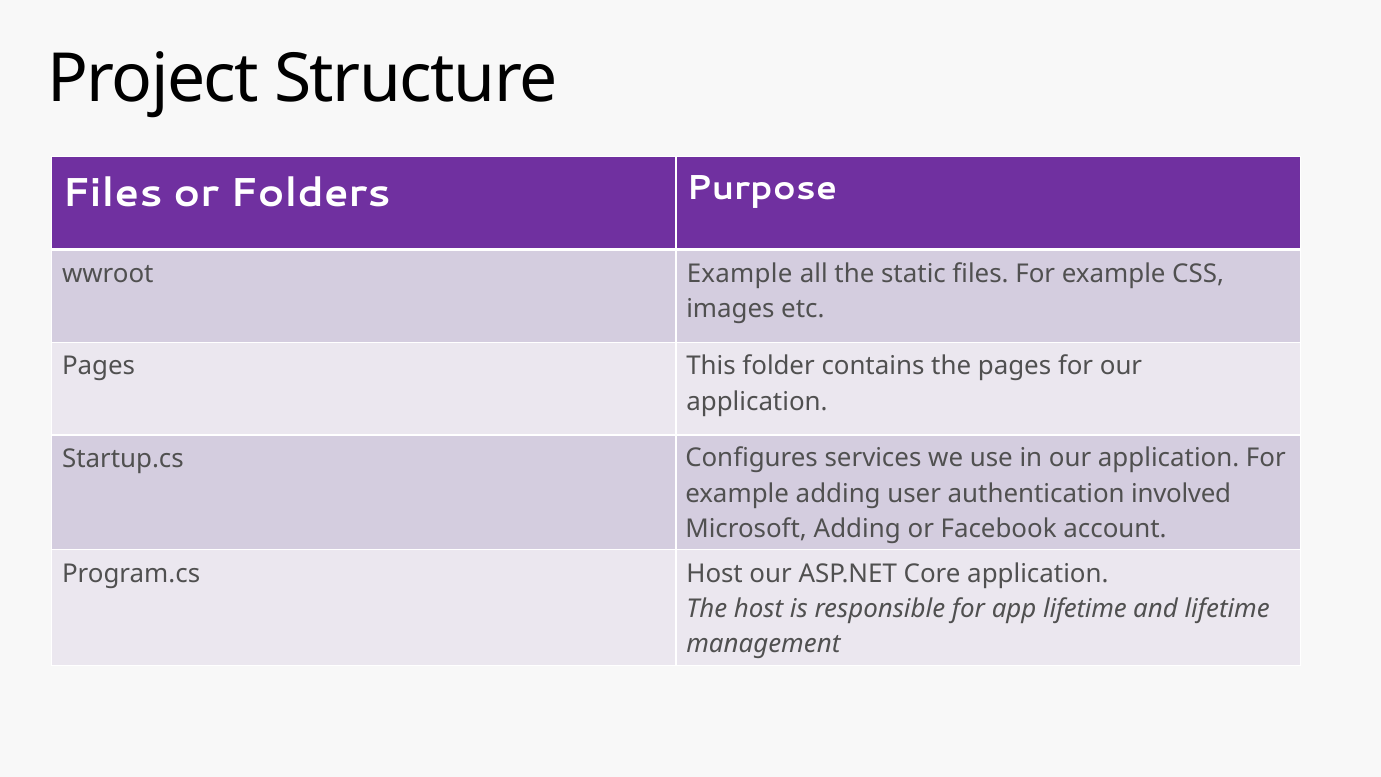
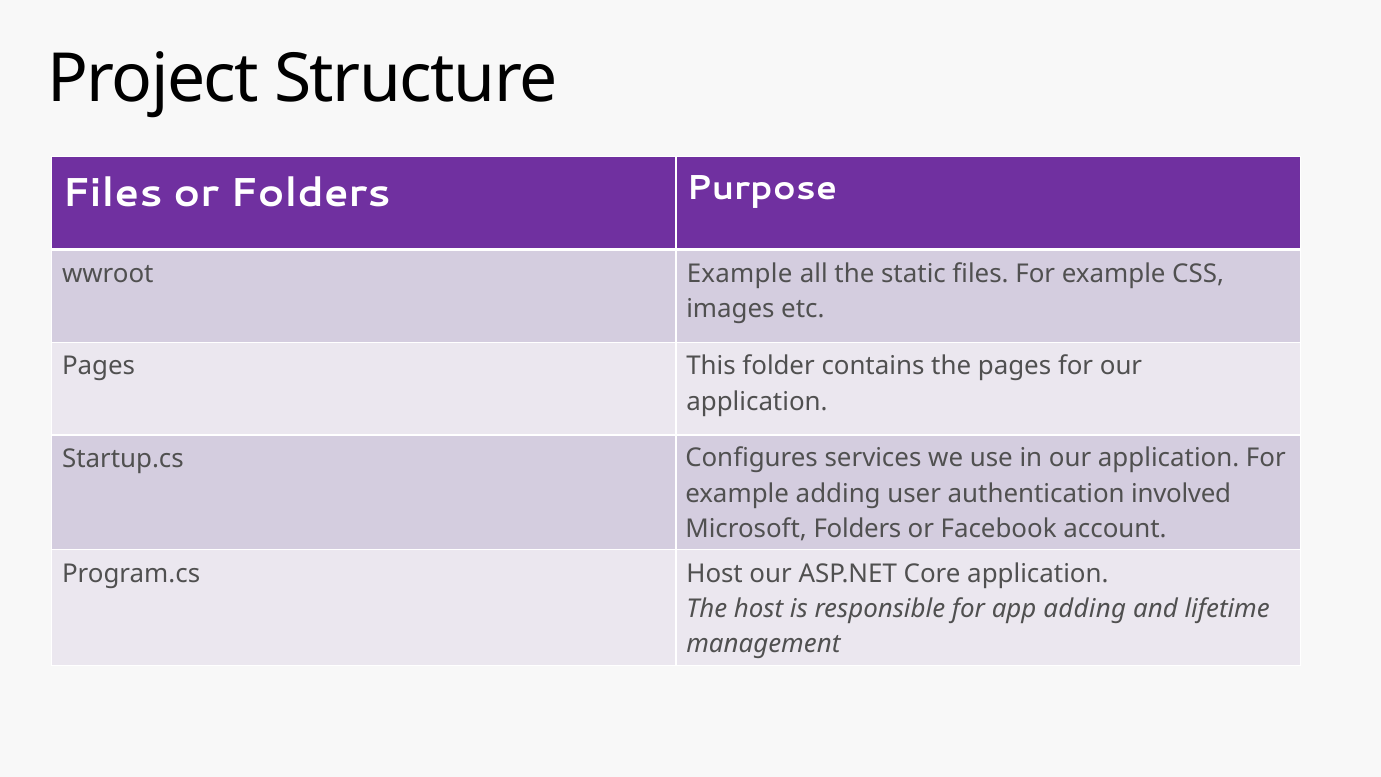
Microsoft Adding: Adding -> Folders
app lifetime: lifetime -> adding
